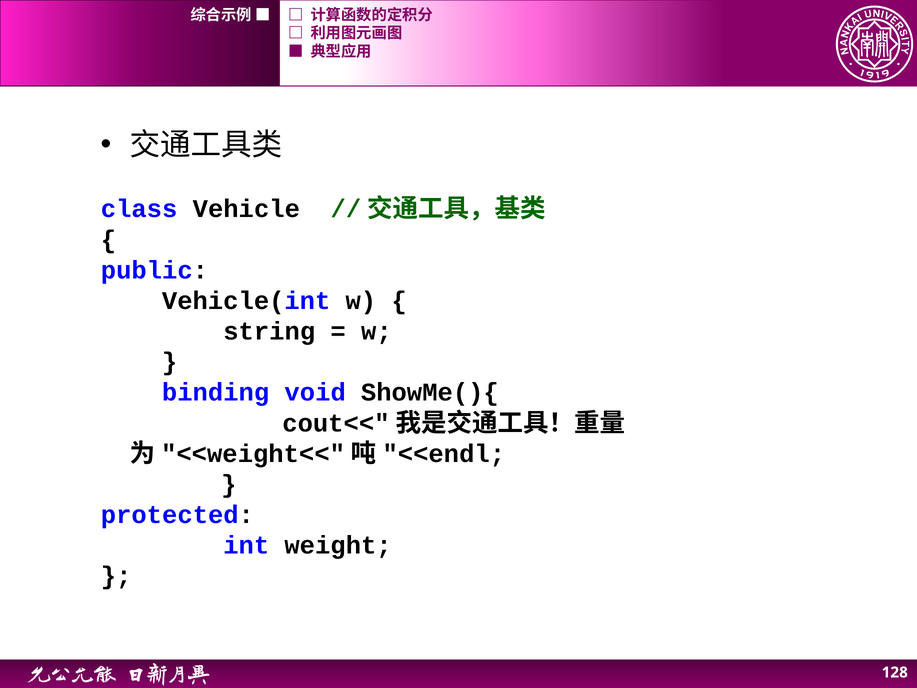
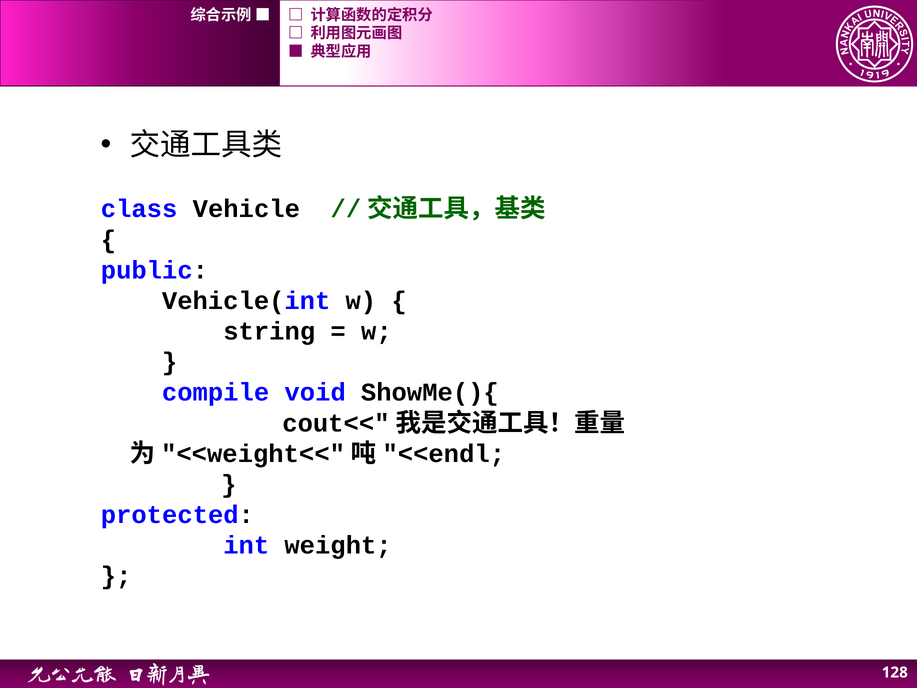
binding: binding -> compile
